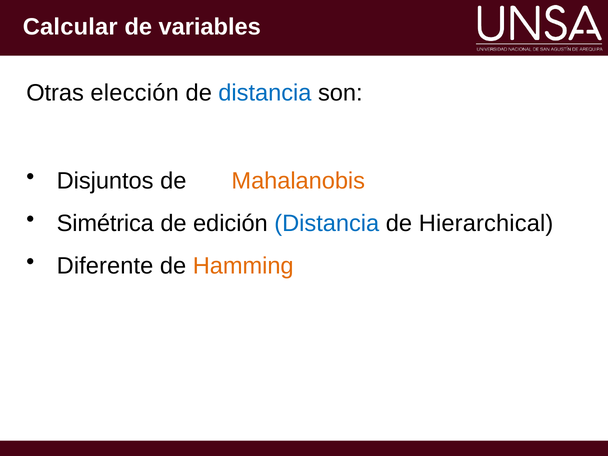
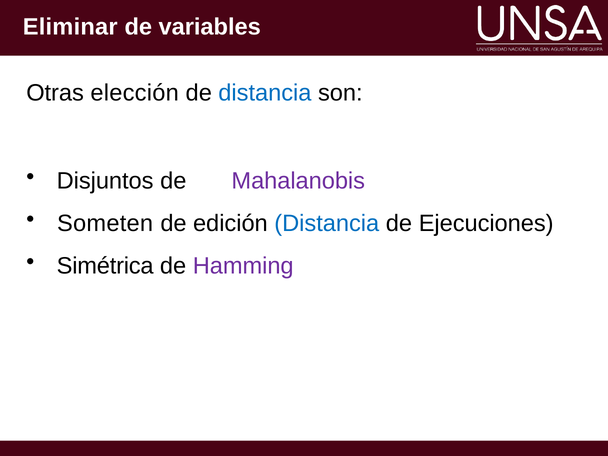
Calcular: Calcular -> Eliminar
Mahalanobis colour: orange -> purple
Simétrica: Simétrica -> Someten
Hierarchical: Hierarchical -> Ejecuciones
Diferente: Diferente -> Simétrica
Hamming colour: orange -> purple
